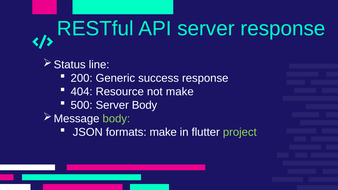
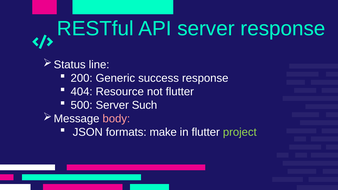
not make: make -> flutter
Server Body: Body -> Such
body at (116, 119) colour: light green -> pink
